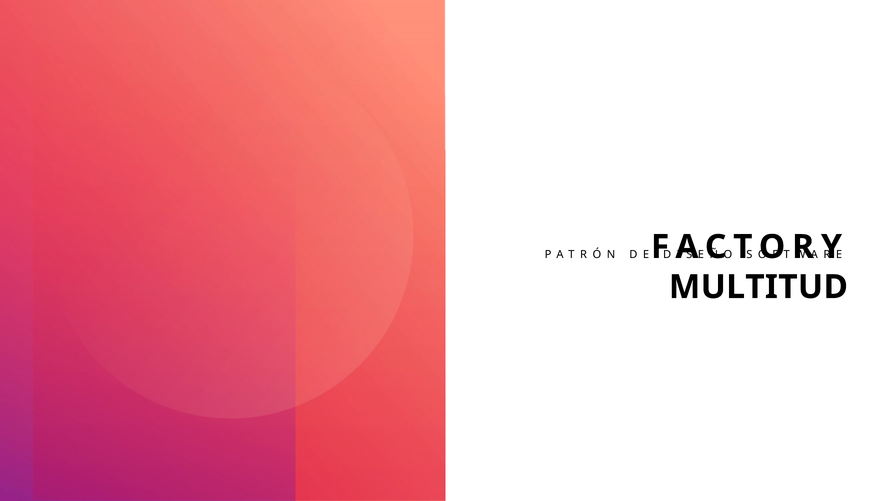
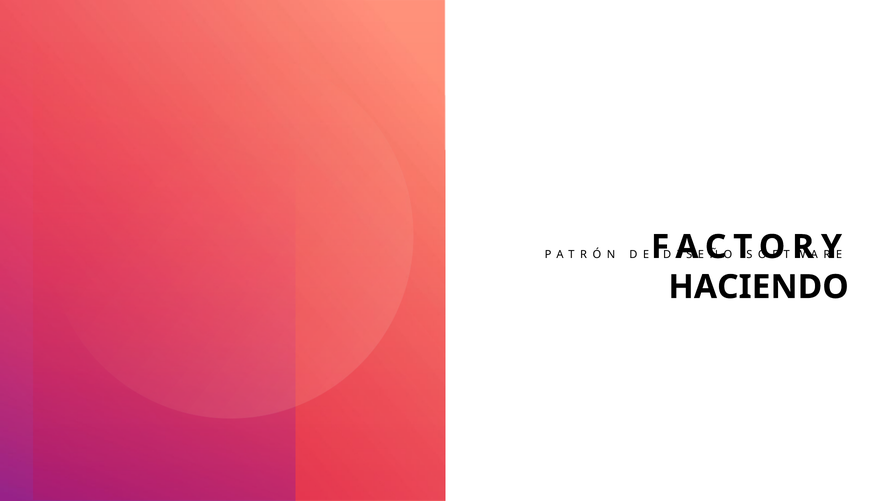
MULTITUD: MULTITUD -> HACIENDO
